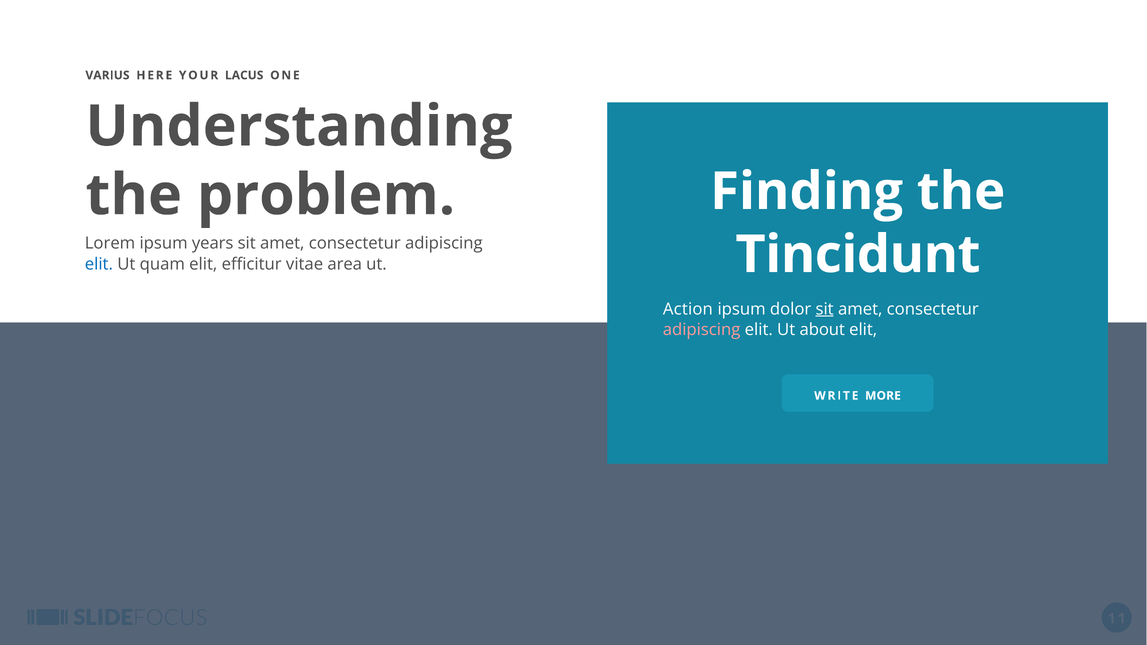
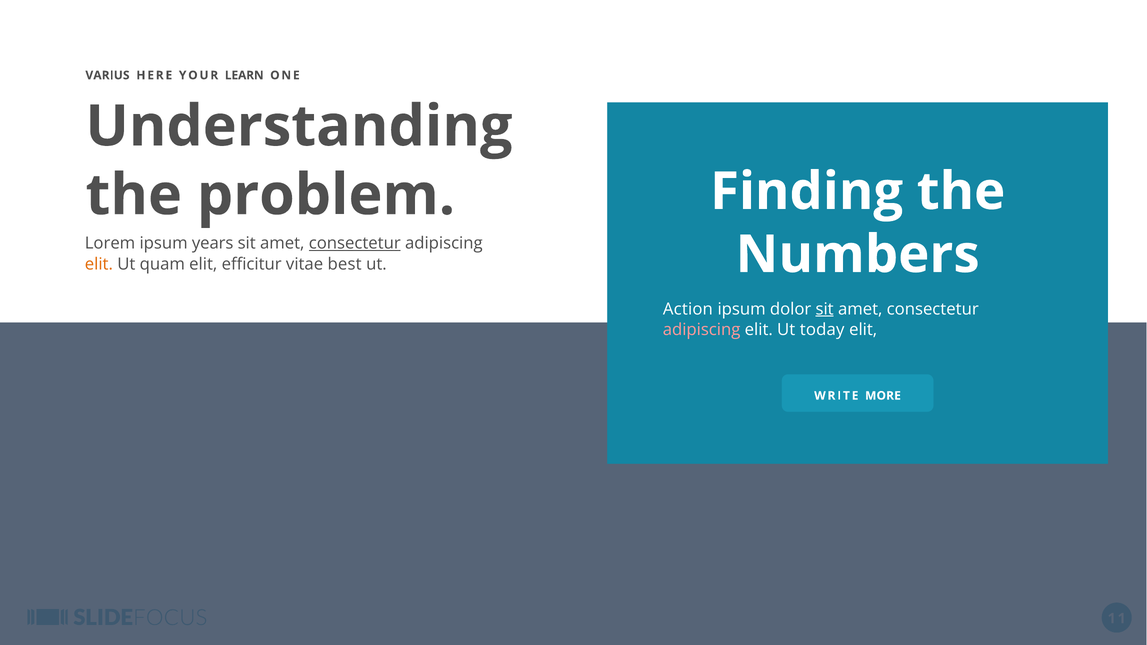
LACUS: LACUS -> LEARN
Tincidunt: Tincidunt -> Numbers
consectetur at (355, 244) underline: none -> present
elit at (99, 264) colour: blue -> orange
area: area -> best
about: about -> today
